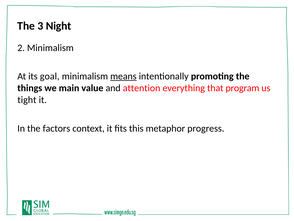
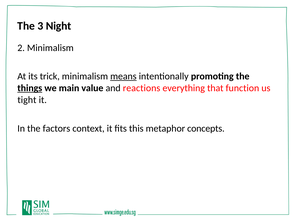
goal: goal -> trick
things underline: none -> present
attention: attention -> reactions
program: program -> function
progress: progress -> concepts
